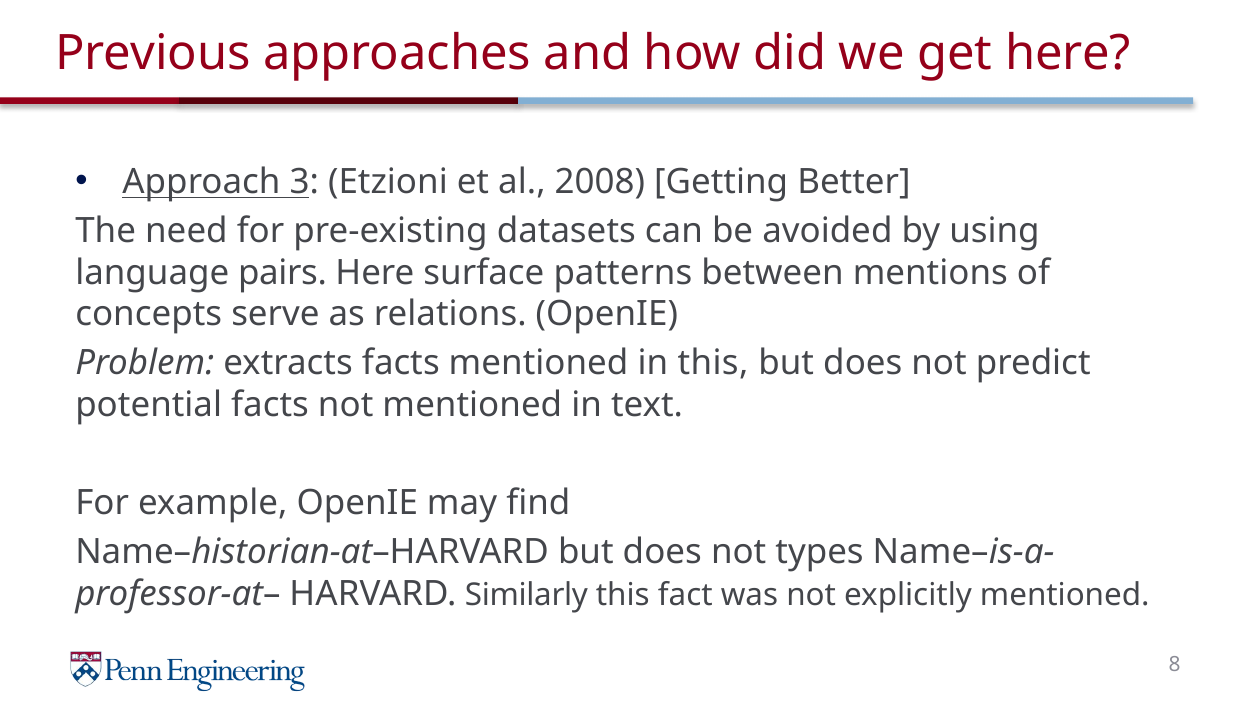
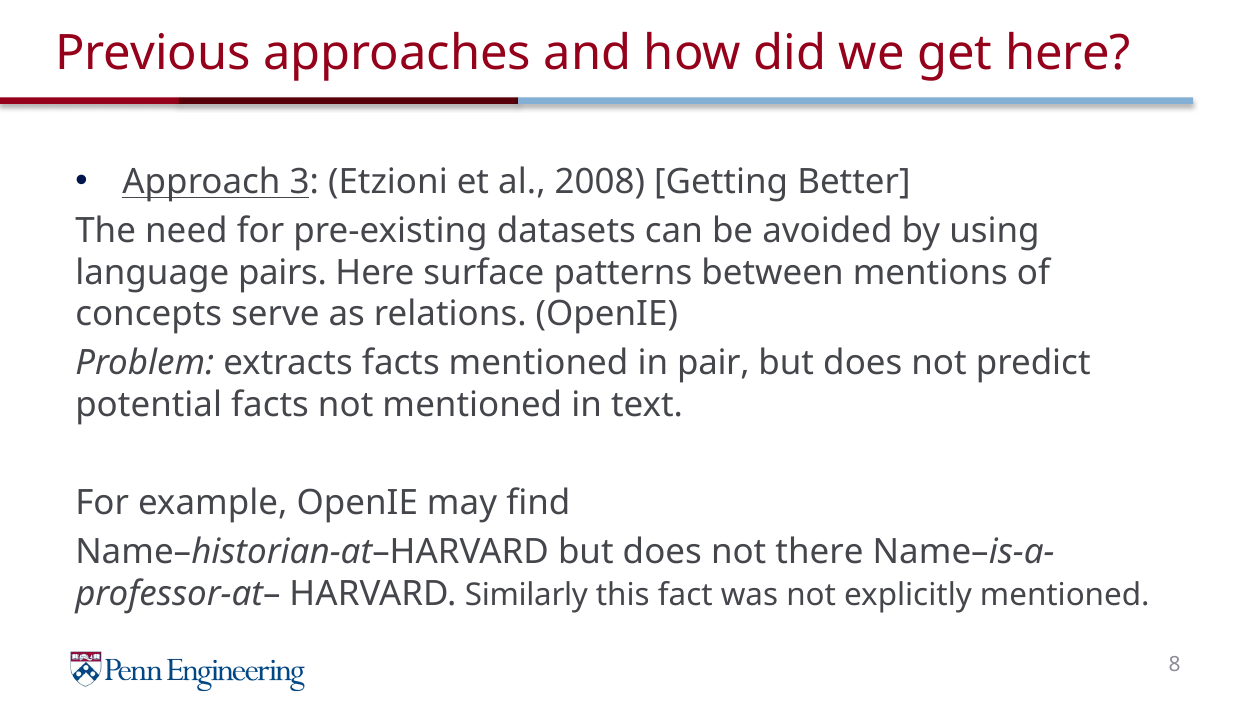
in this: this -> pair
types: types -> there
